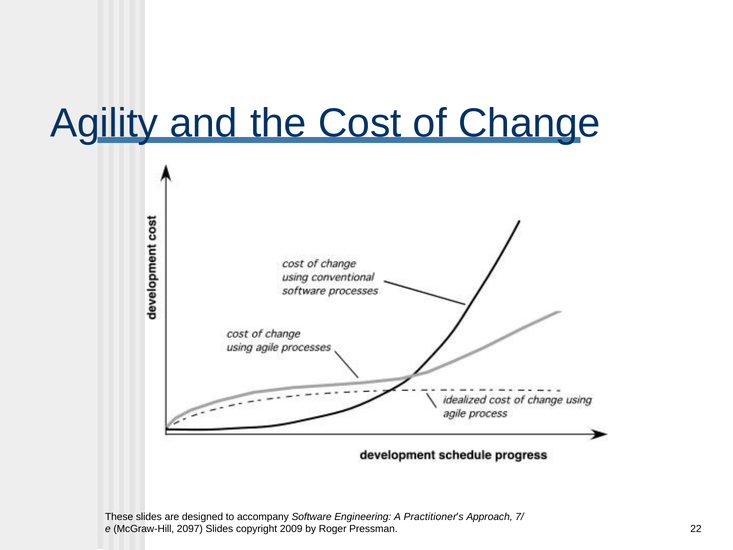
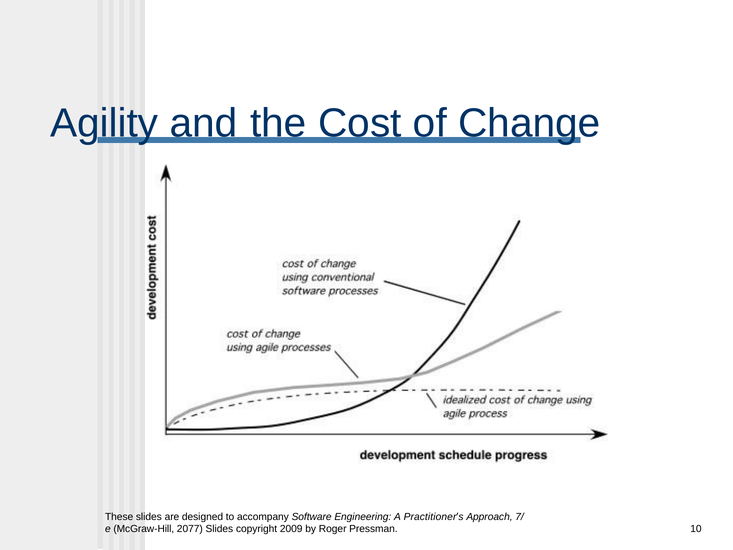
2097: 2097 -> 2077
22: 22 -> 10
